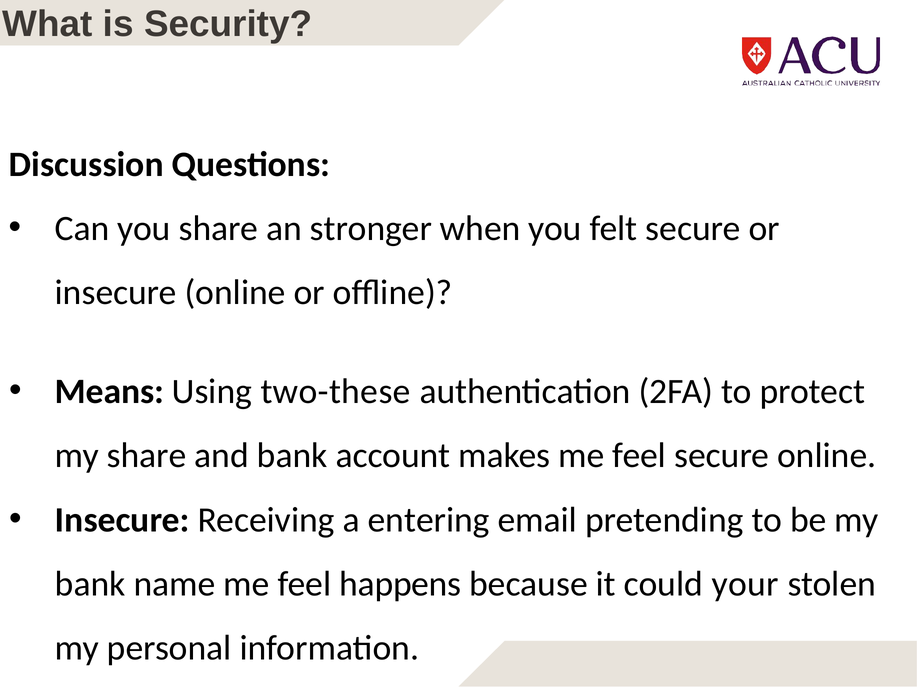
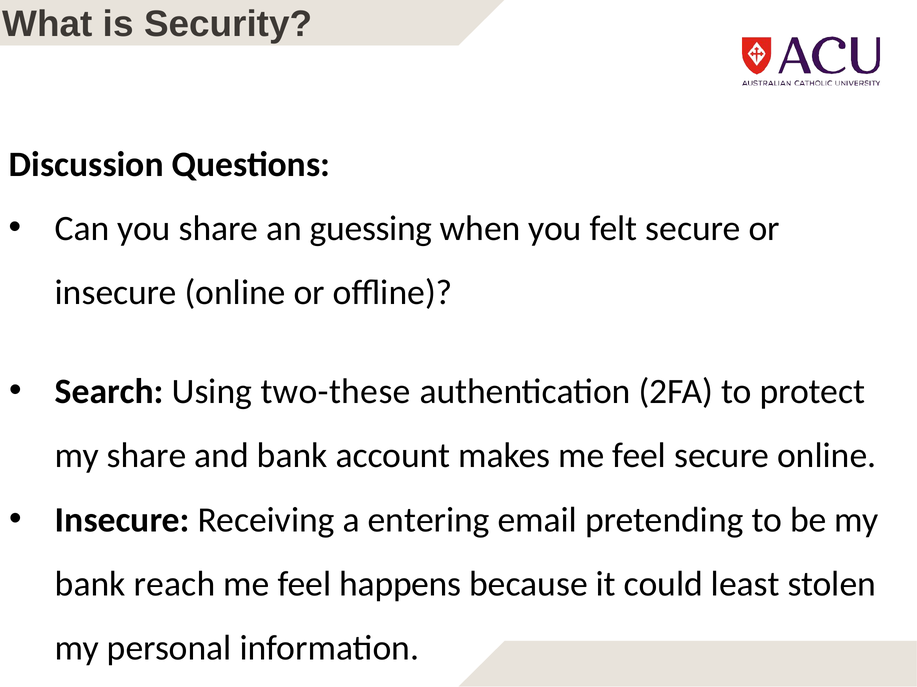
stronger: stronger -> guessing
Means: Means -> Search
name: name -> reach
your: your -> least
